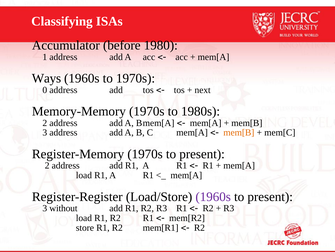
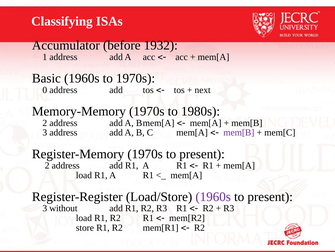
1980: 1980 -> 1932
Ways: Ways -> Basic
mem[B at (239, 132) colour: orange -> purple
